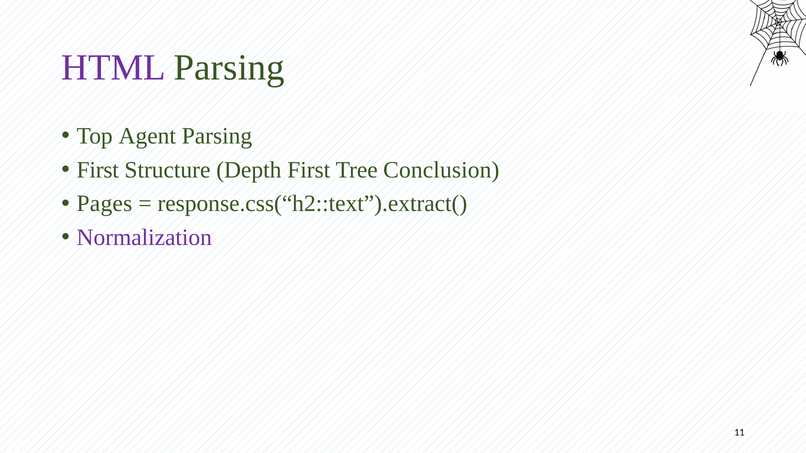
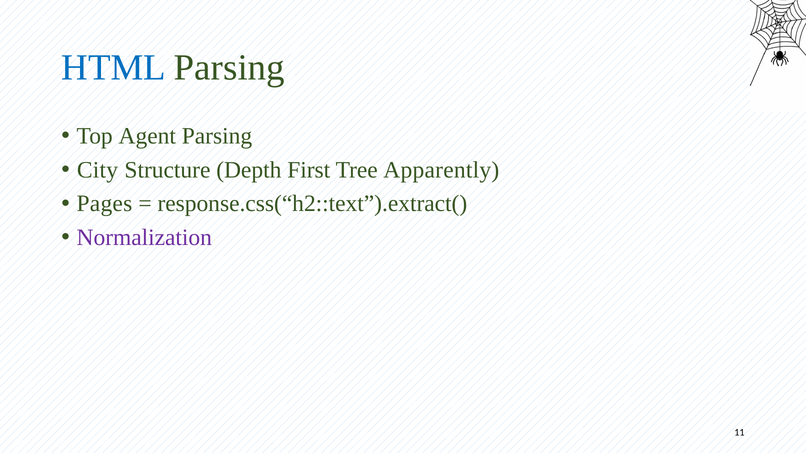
HTML colour: purple -> blue
First at (98, 170): First -> City
Conclusion: Conclusion -> Apparently
